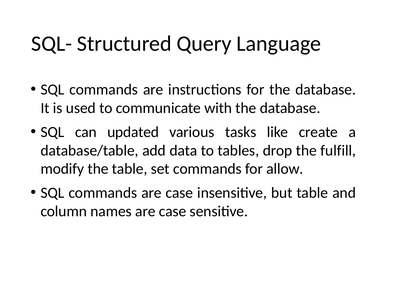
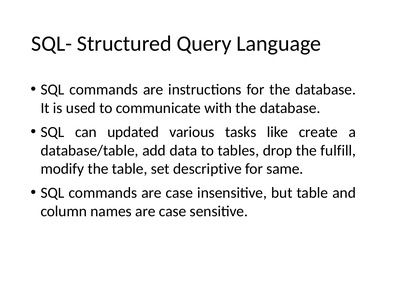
set commands: commands -> descriptive
allow: allow -> same
